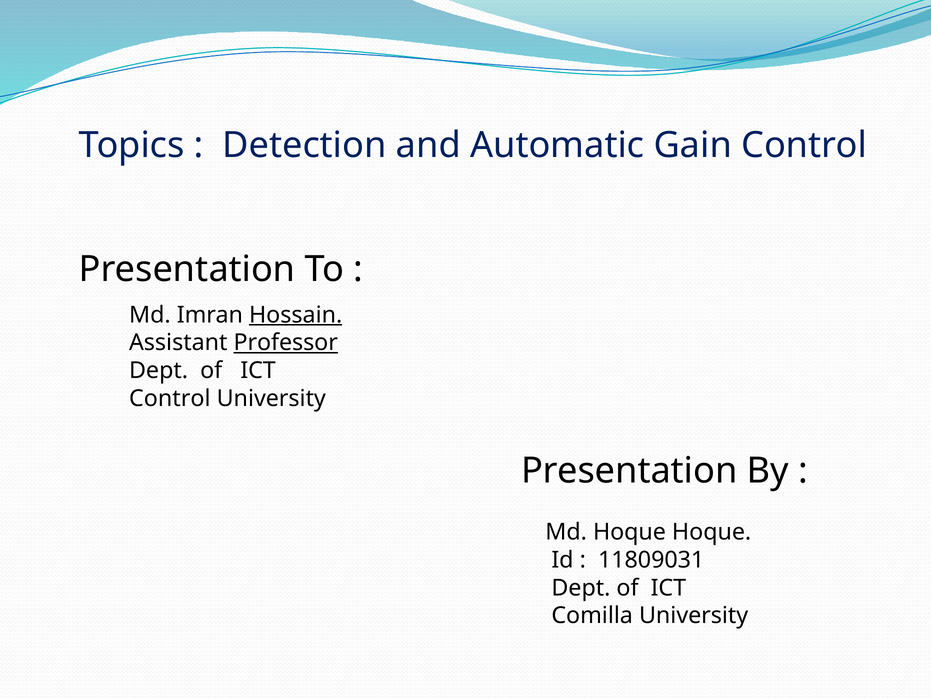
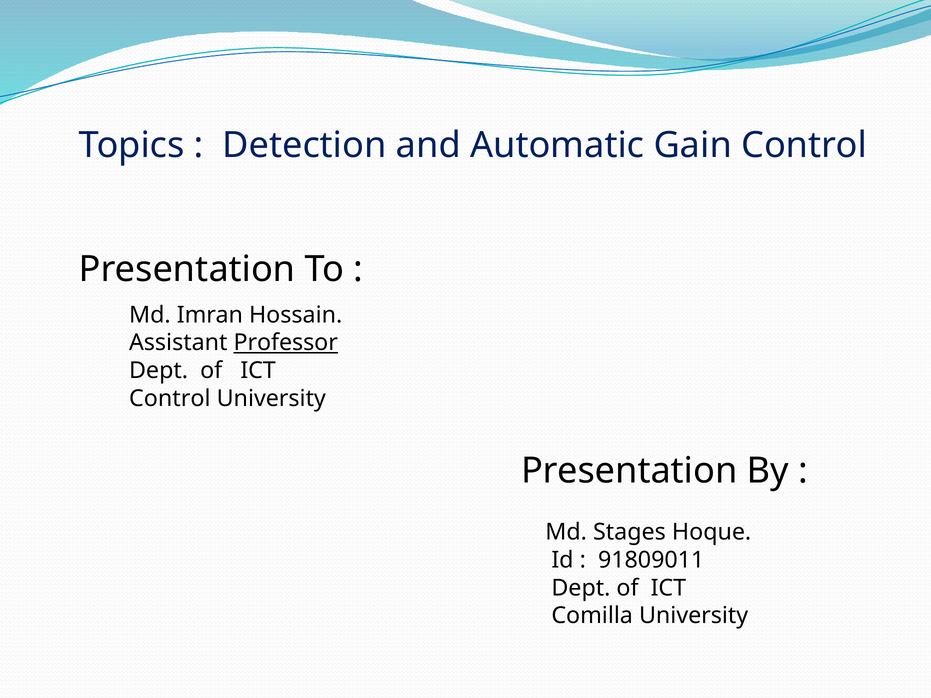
Hossain underline: present -> none
Md Hoque: Hoque -> Stages
11809031: 11809031 -> 91809011
